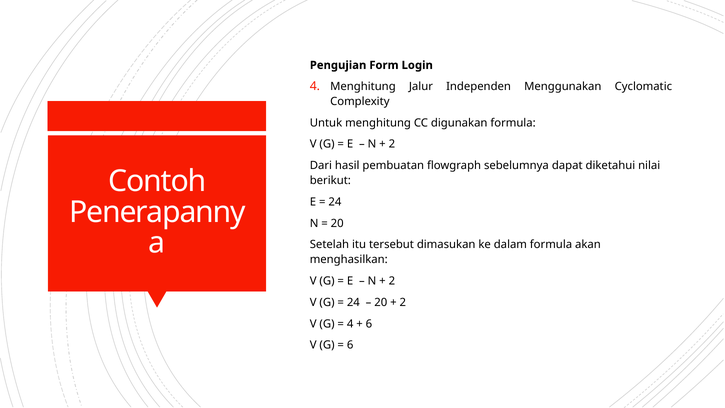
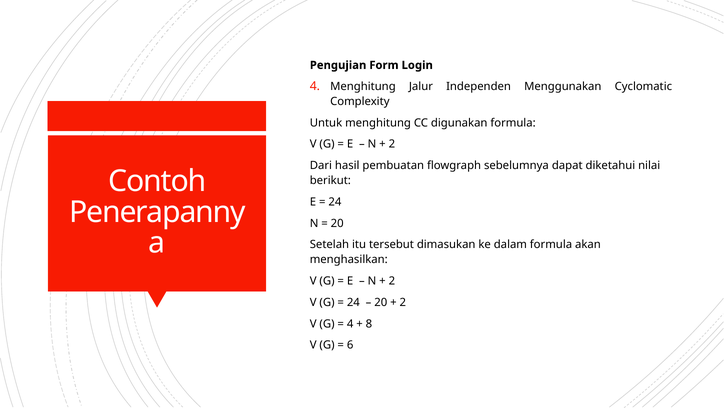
6 at (369, 324): 6 -> 8
